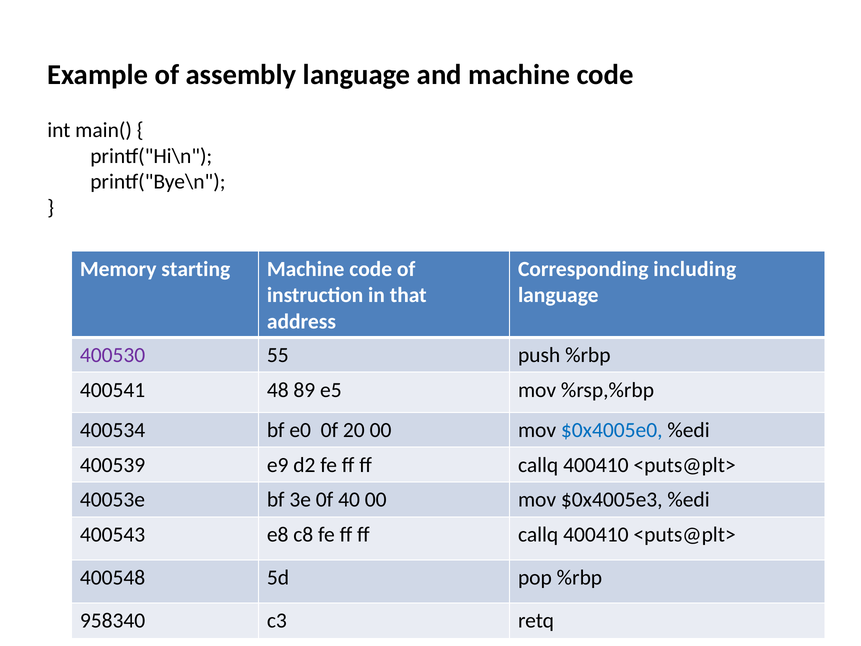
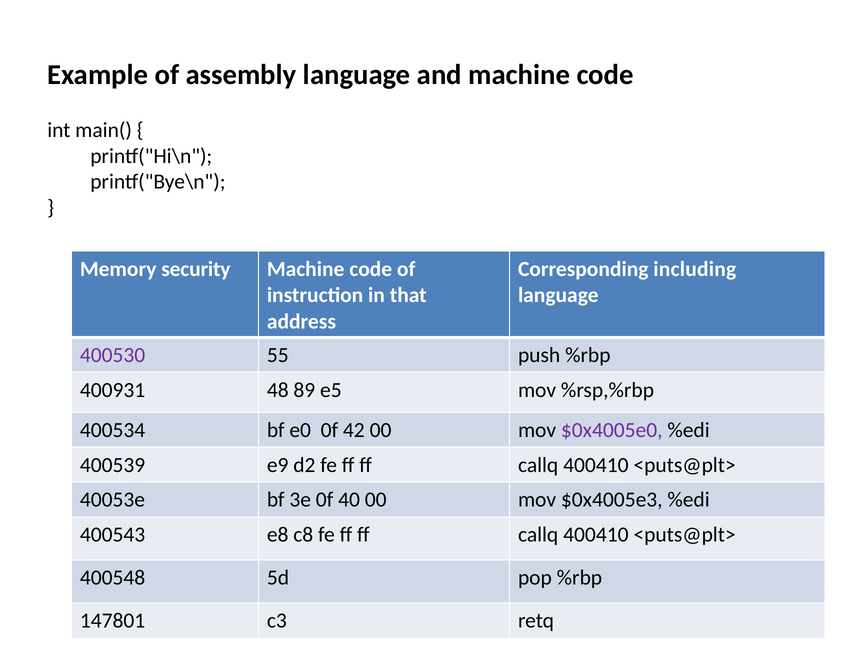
starting: starting -> security
400541: 400541 -> 400931
20: 20 -> 42
$0x4005e0 colour: blue -> purple
958340: 958340 -> 147801
